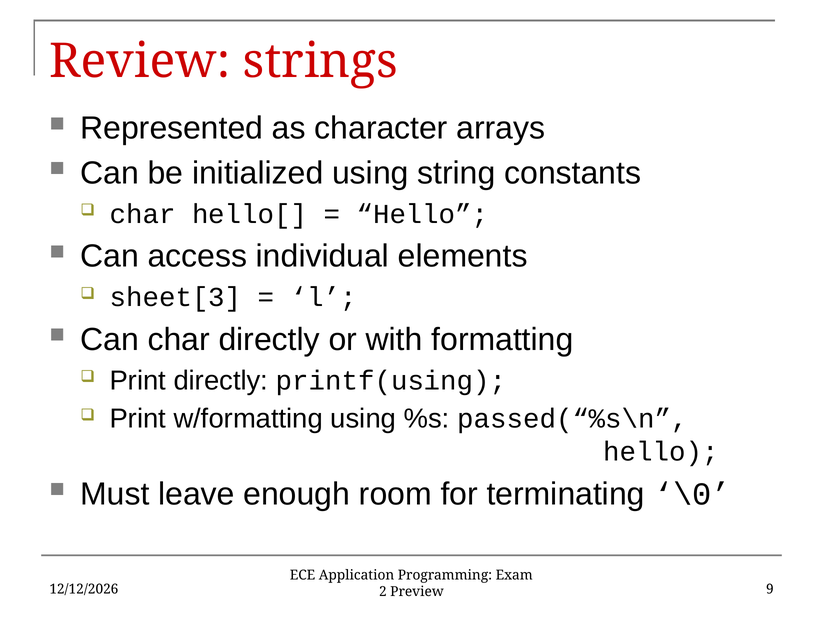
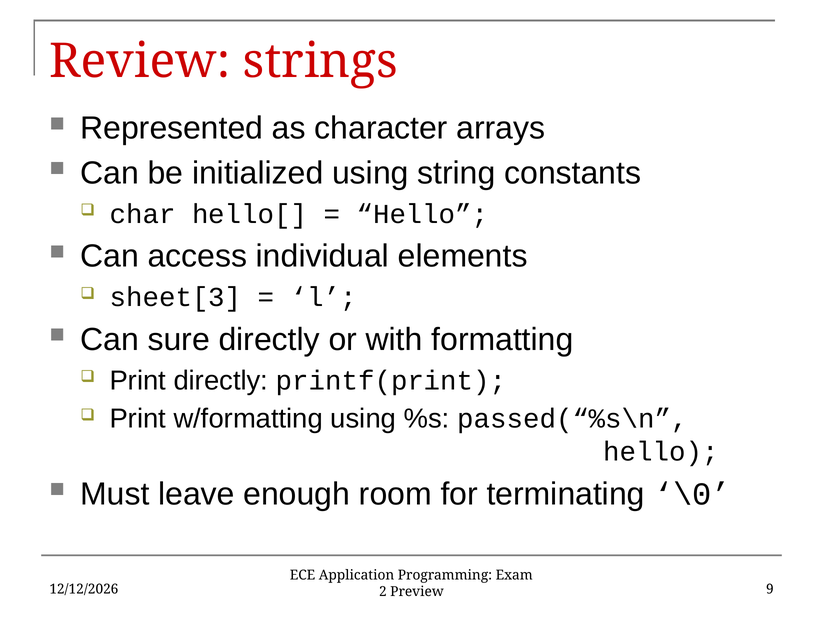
Can char: char -> sure
printf(using: printf(using -> printf(print
